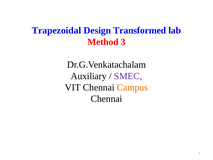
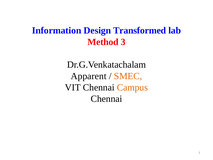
Trapezoidal: Trapezoidal -> Information
Auxiliary: Auxiliary -> Apparent
SMEC colour: purple -> orange
